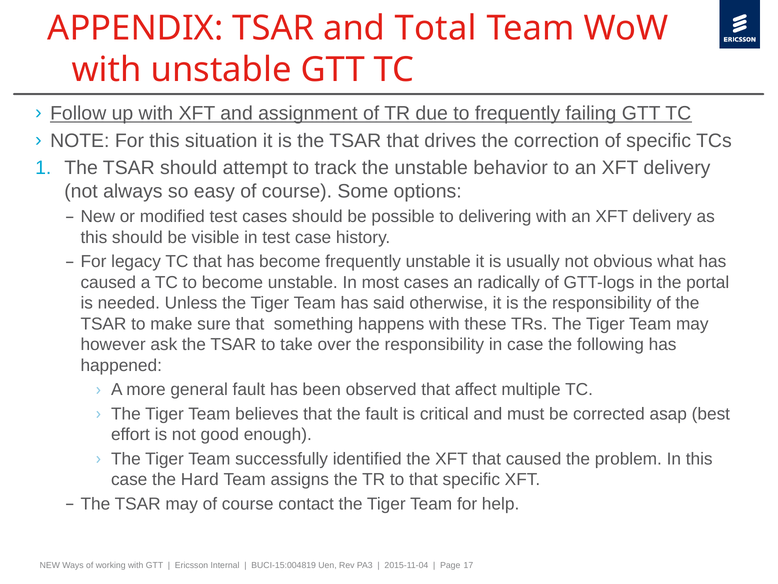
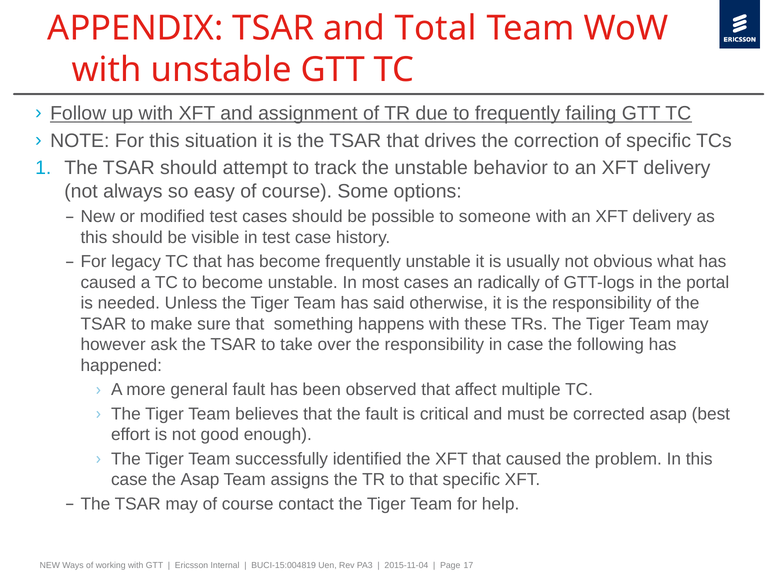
delivering: delivering -> someone
the Hard: Hard -> Asap
